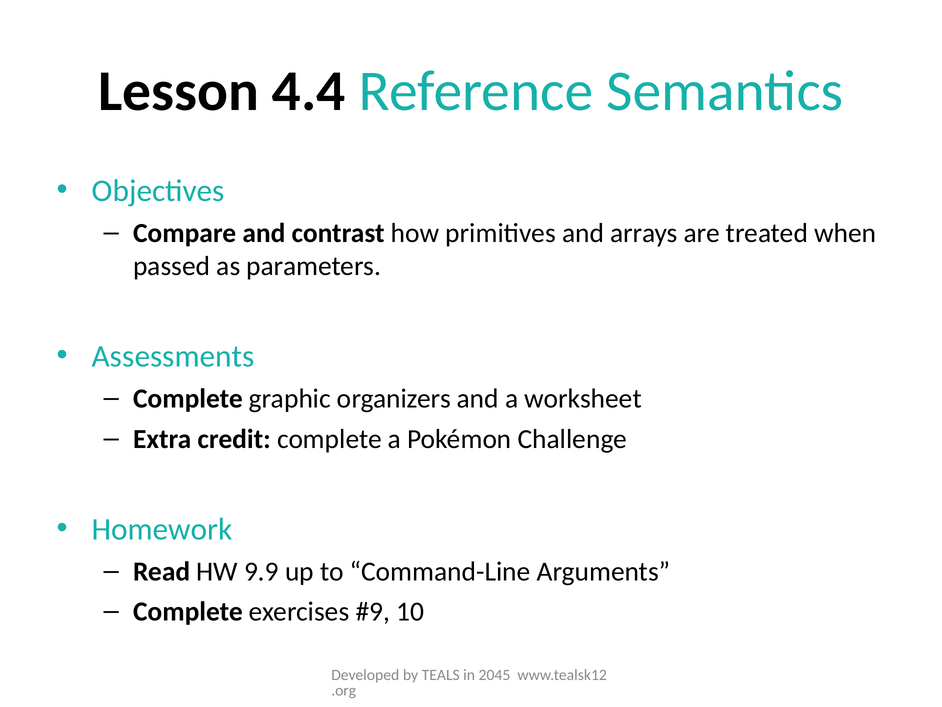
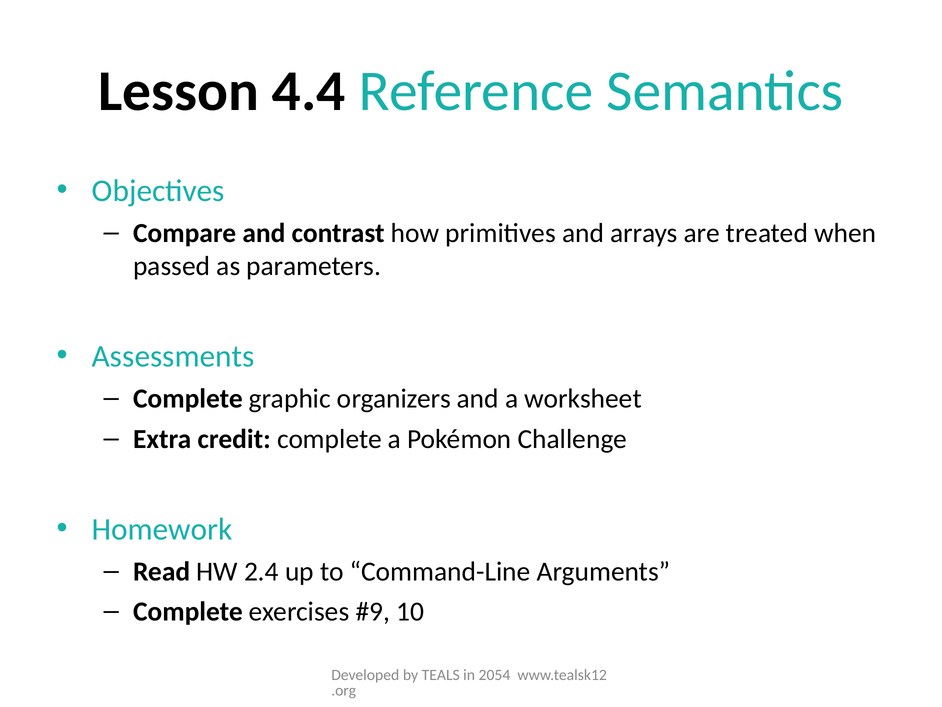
9.9: 9.9 -> 2.4
2045: 2045 -> 2054
